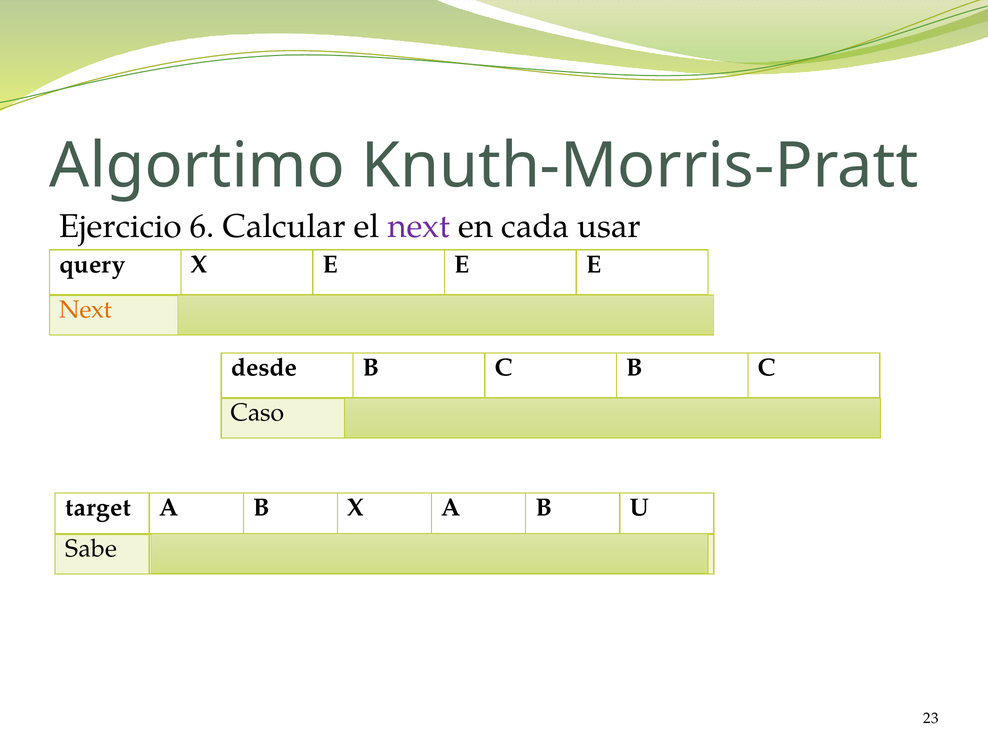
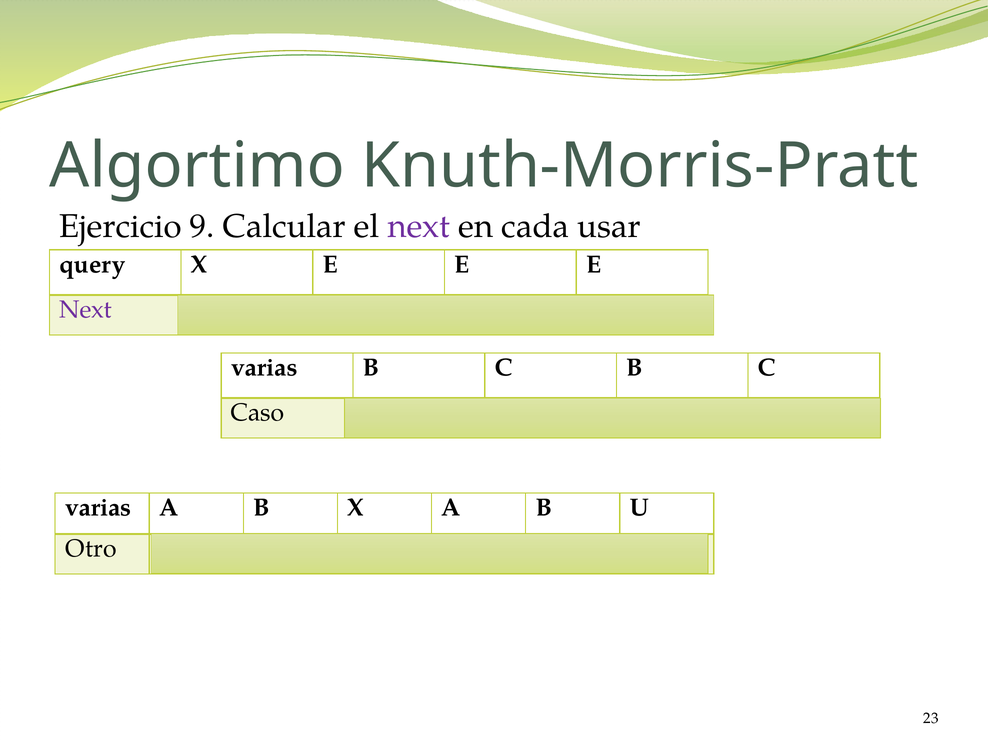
6: 6 -> 9
Next at (86, 310) colour: orange -> purple
desde at (264, 367): desde -> varias
target at (98, 508): target -> varias
Sabe: Sabe -> Otro
